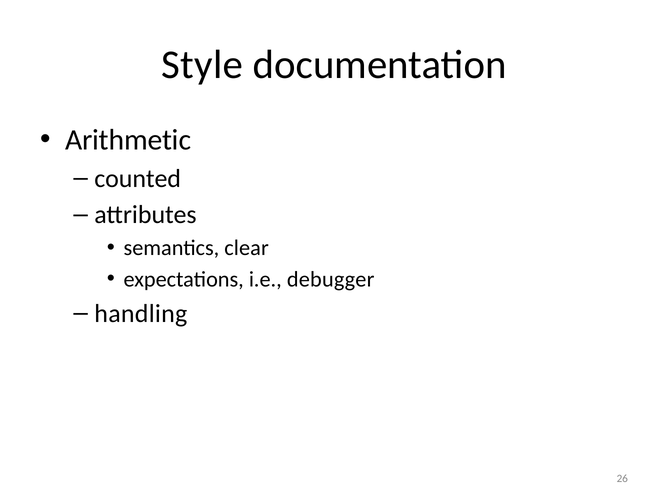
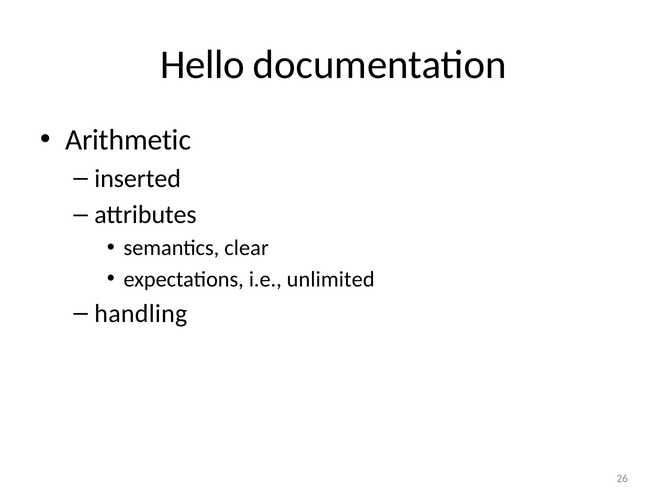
Style: Style -> Hello
counted: counted -> inserted
debugger: debugger -> unlimited
